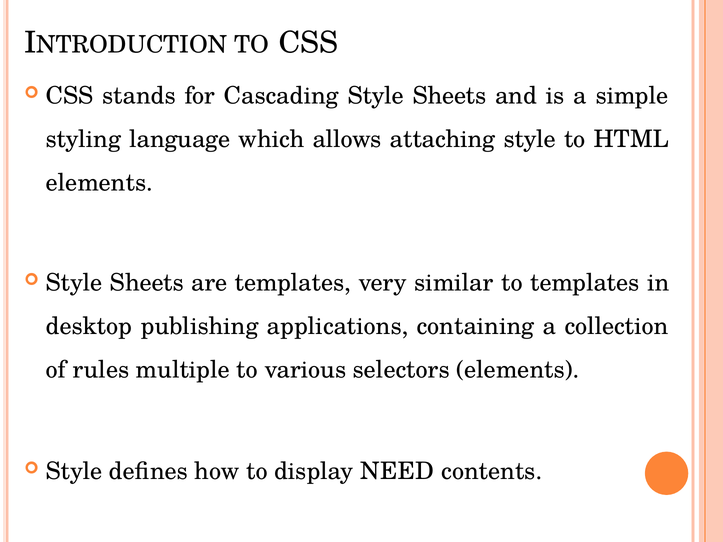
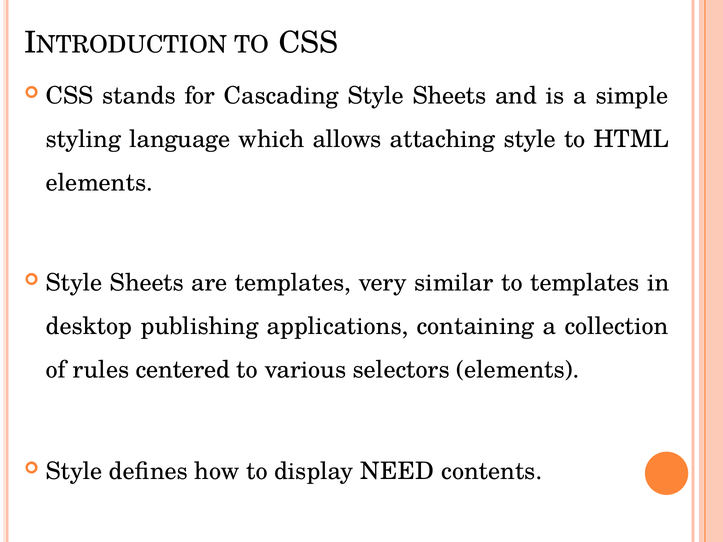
multiple: multiple -> centered
